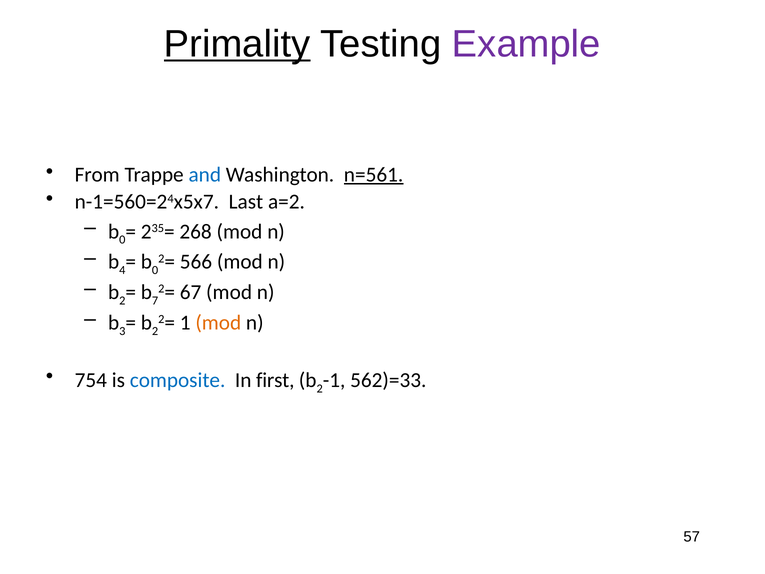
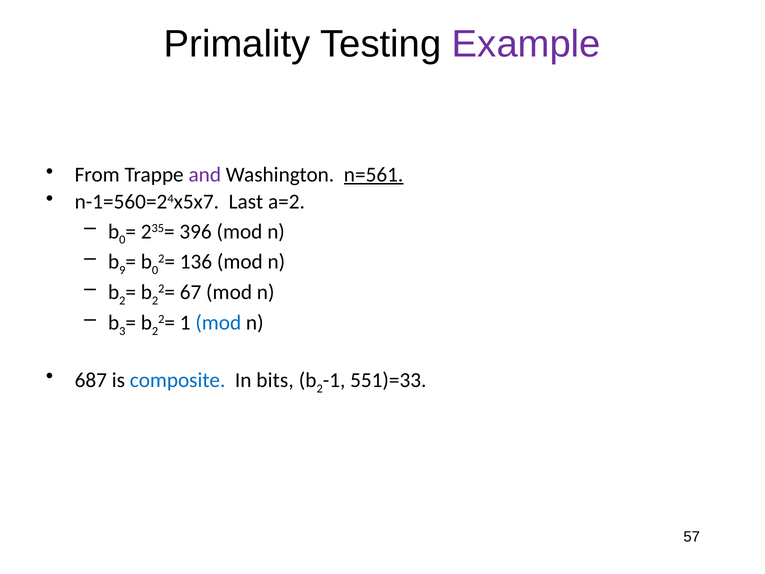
Primality underline: present -> none
and colour: blue -> purple
268: 268 -> 396
4: 4 -> 9
566: 566 -> 136
7 at (155, 300): 7 -> 2
mod at (218, 323) colour: orange -> blue
754: 754 -> 687
first: first -> bits
562)=33: 562)=33 -> 551)=33
